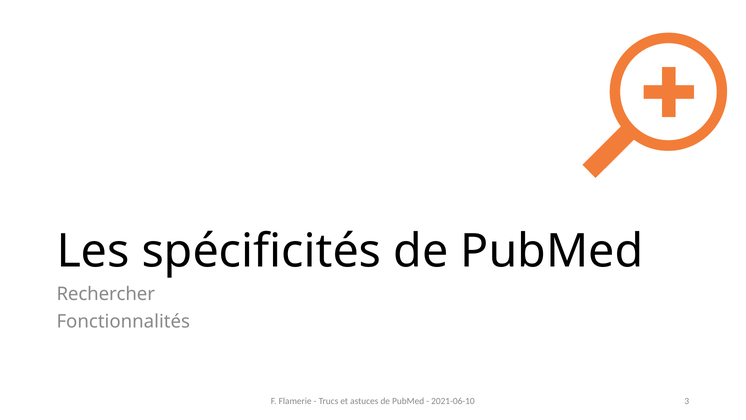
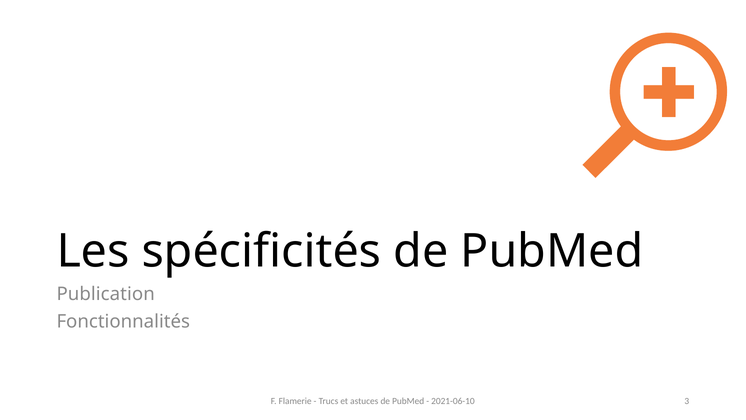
Rechercher: Rechercher -> Publication
